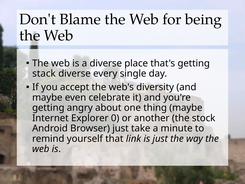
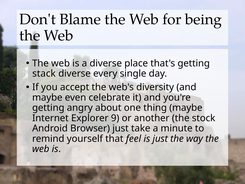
0: 0 -> 9
link: link -> feel
